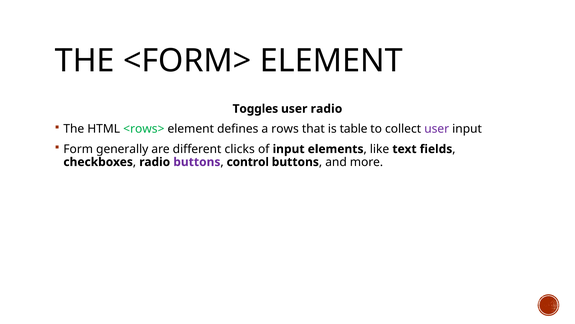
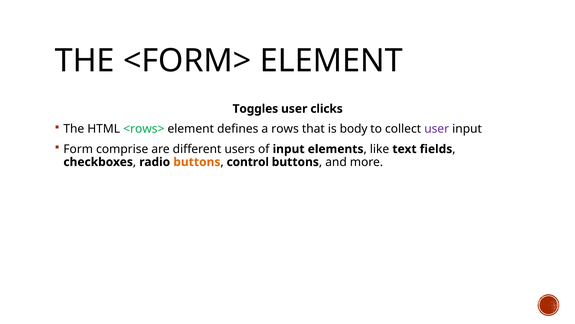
user radio: radio -> clicks
table: table -> body
generally: generally -> comprise
clicks: clicks -> users
buttons at (197, 162) colour: purple -> orange
